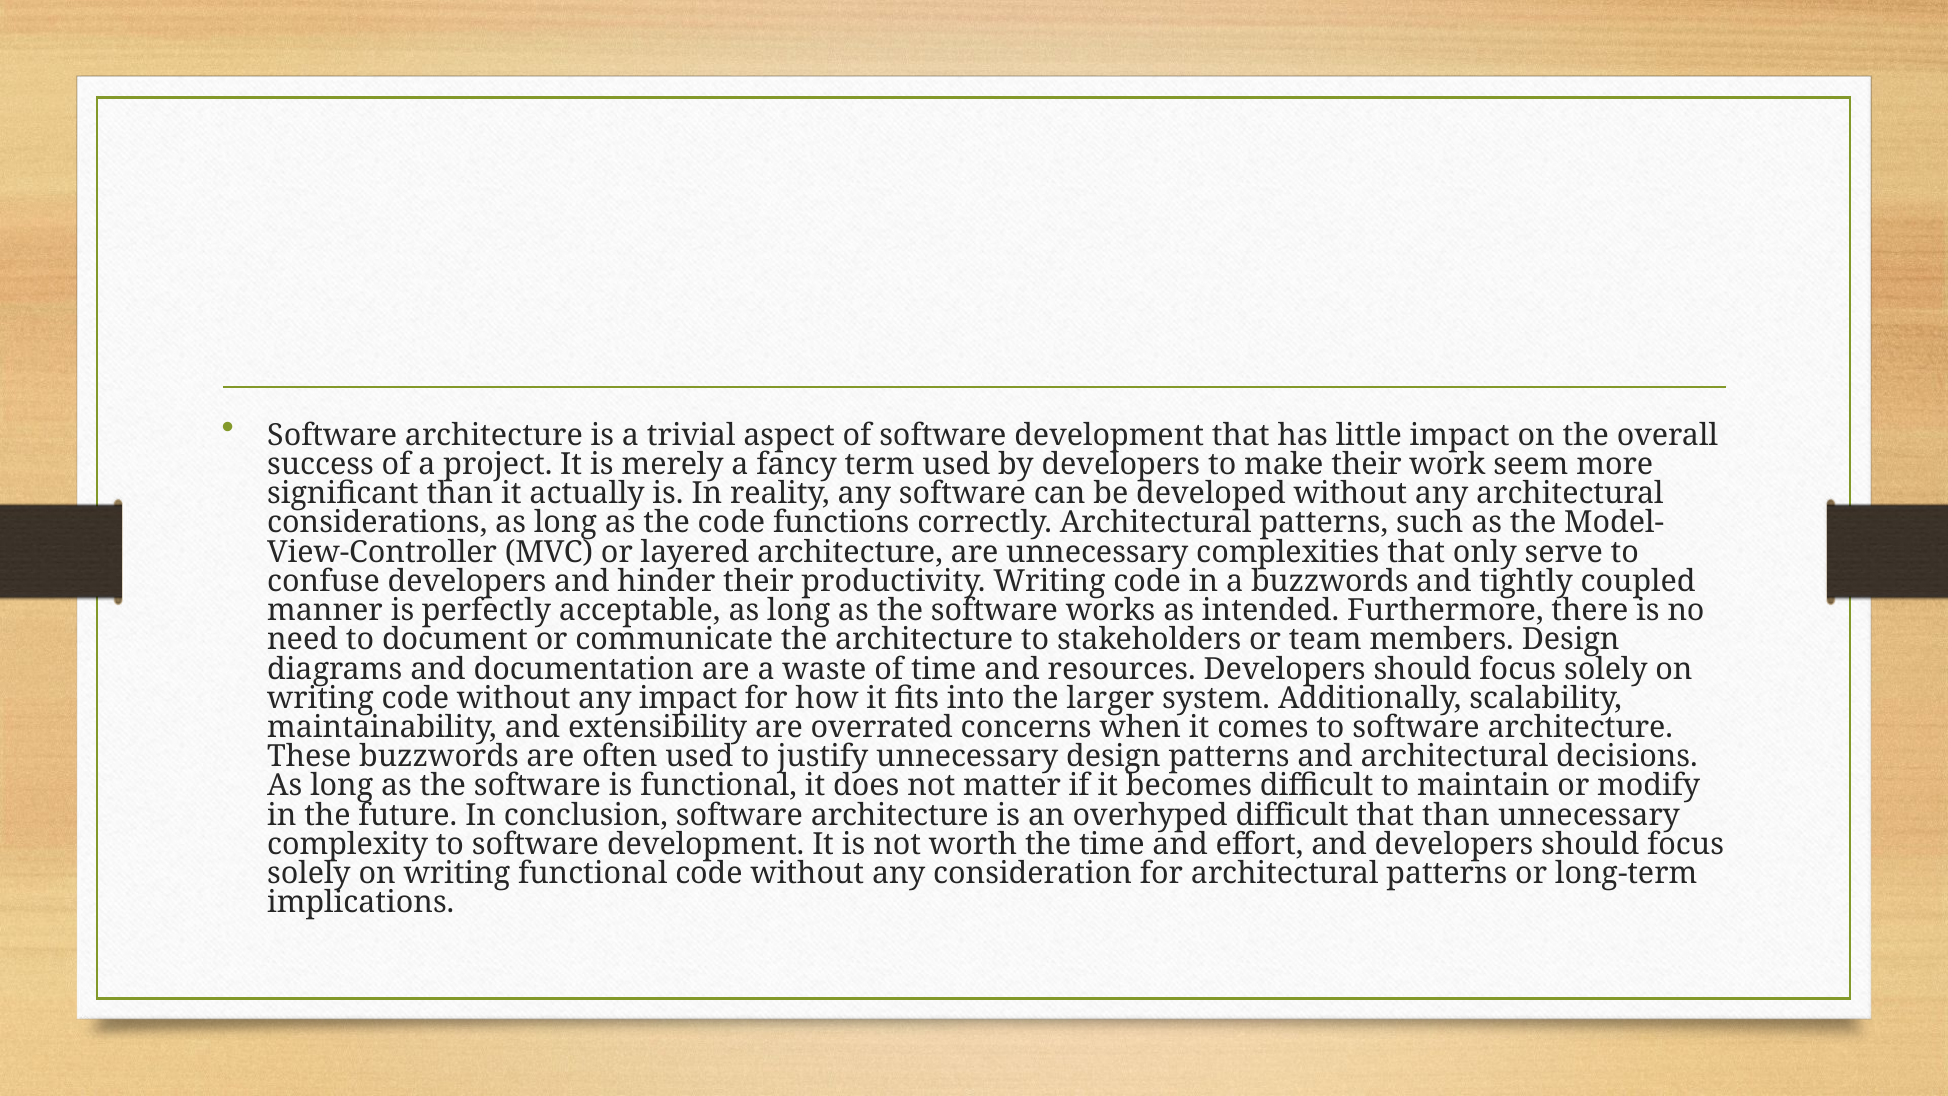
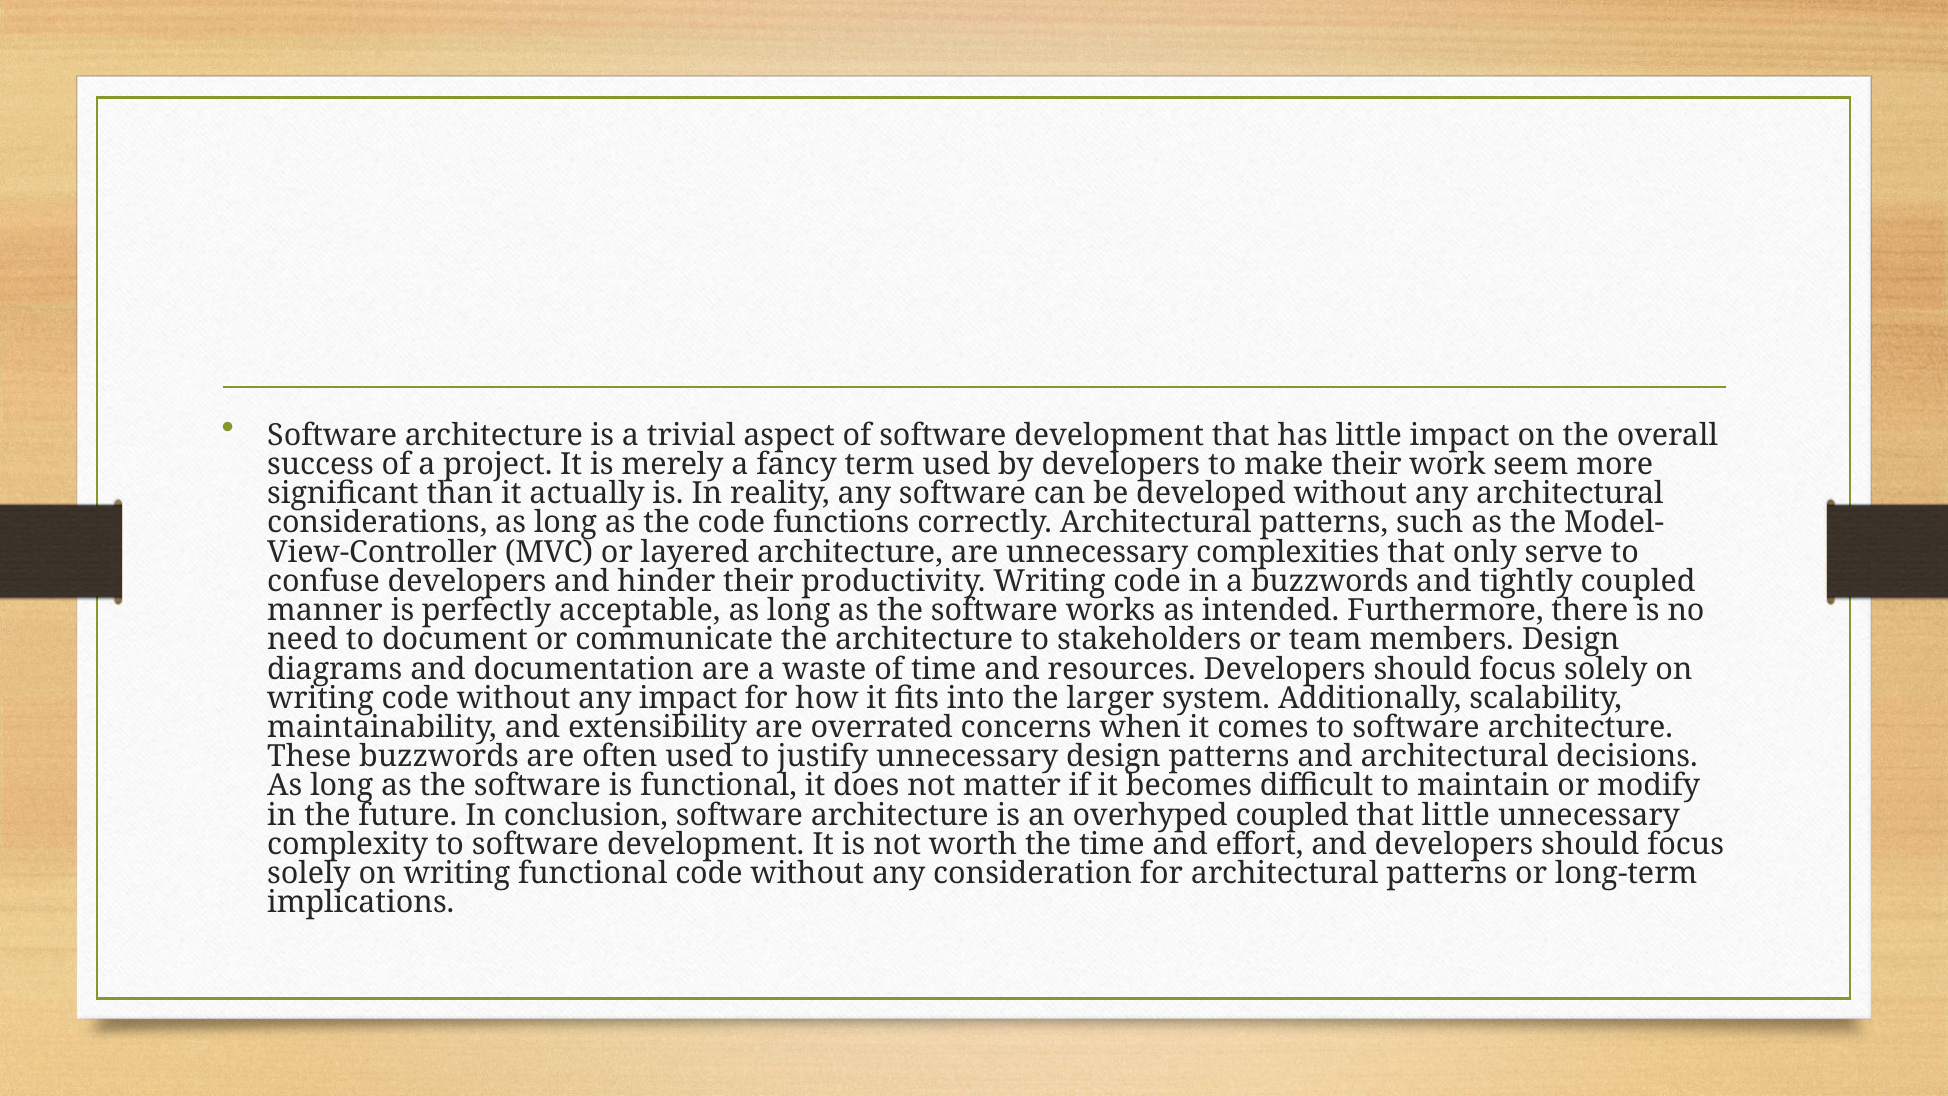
overhyped difficult: difficult -> coupled
that than: than -> little
